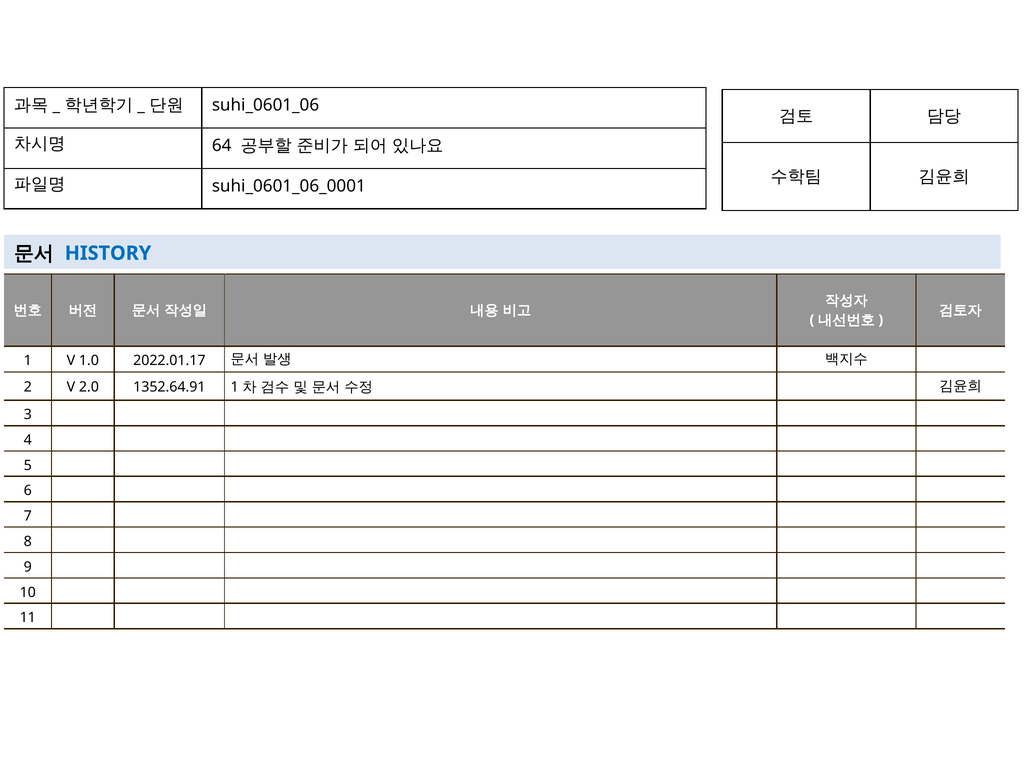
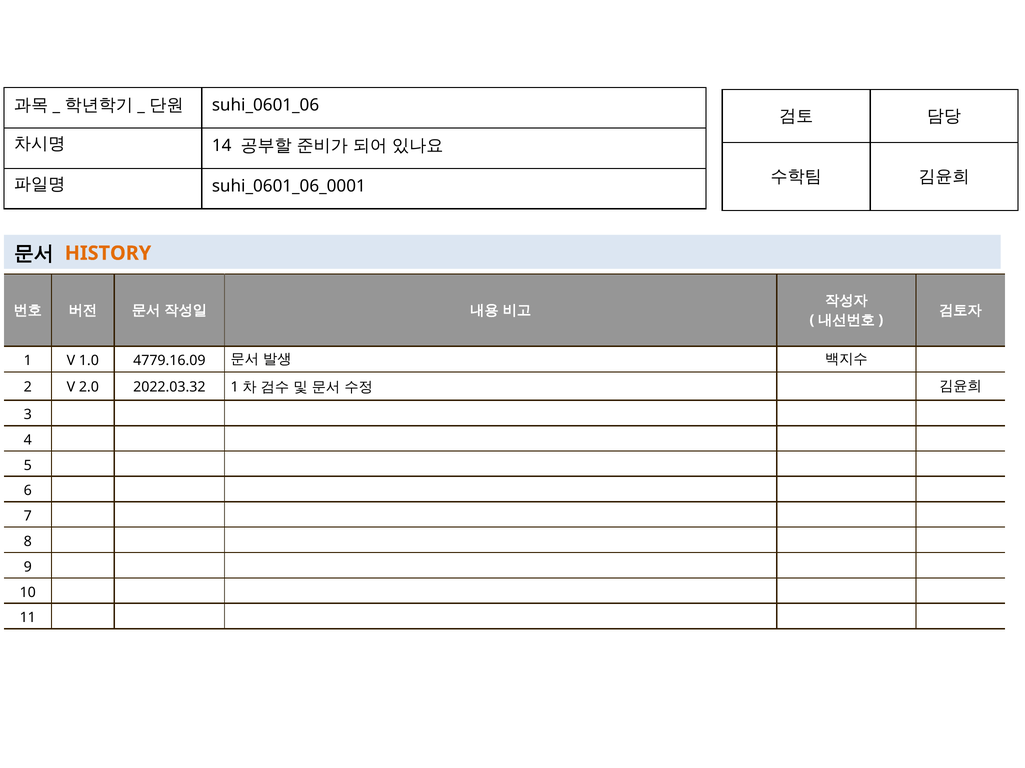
64: 64 -> 14
HISTORY colour: blue -> orange
2022.01.17: 2022.01.17 -> 4779.16.09
1352.64.91: 1352.64.91 -> 2022.03.32
